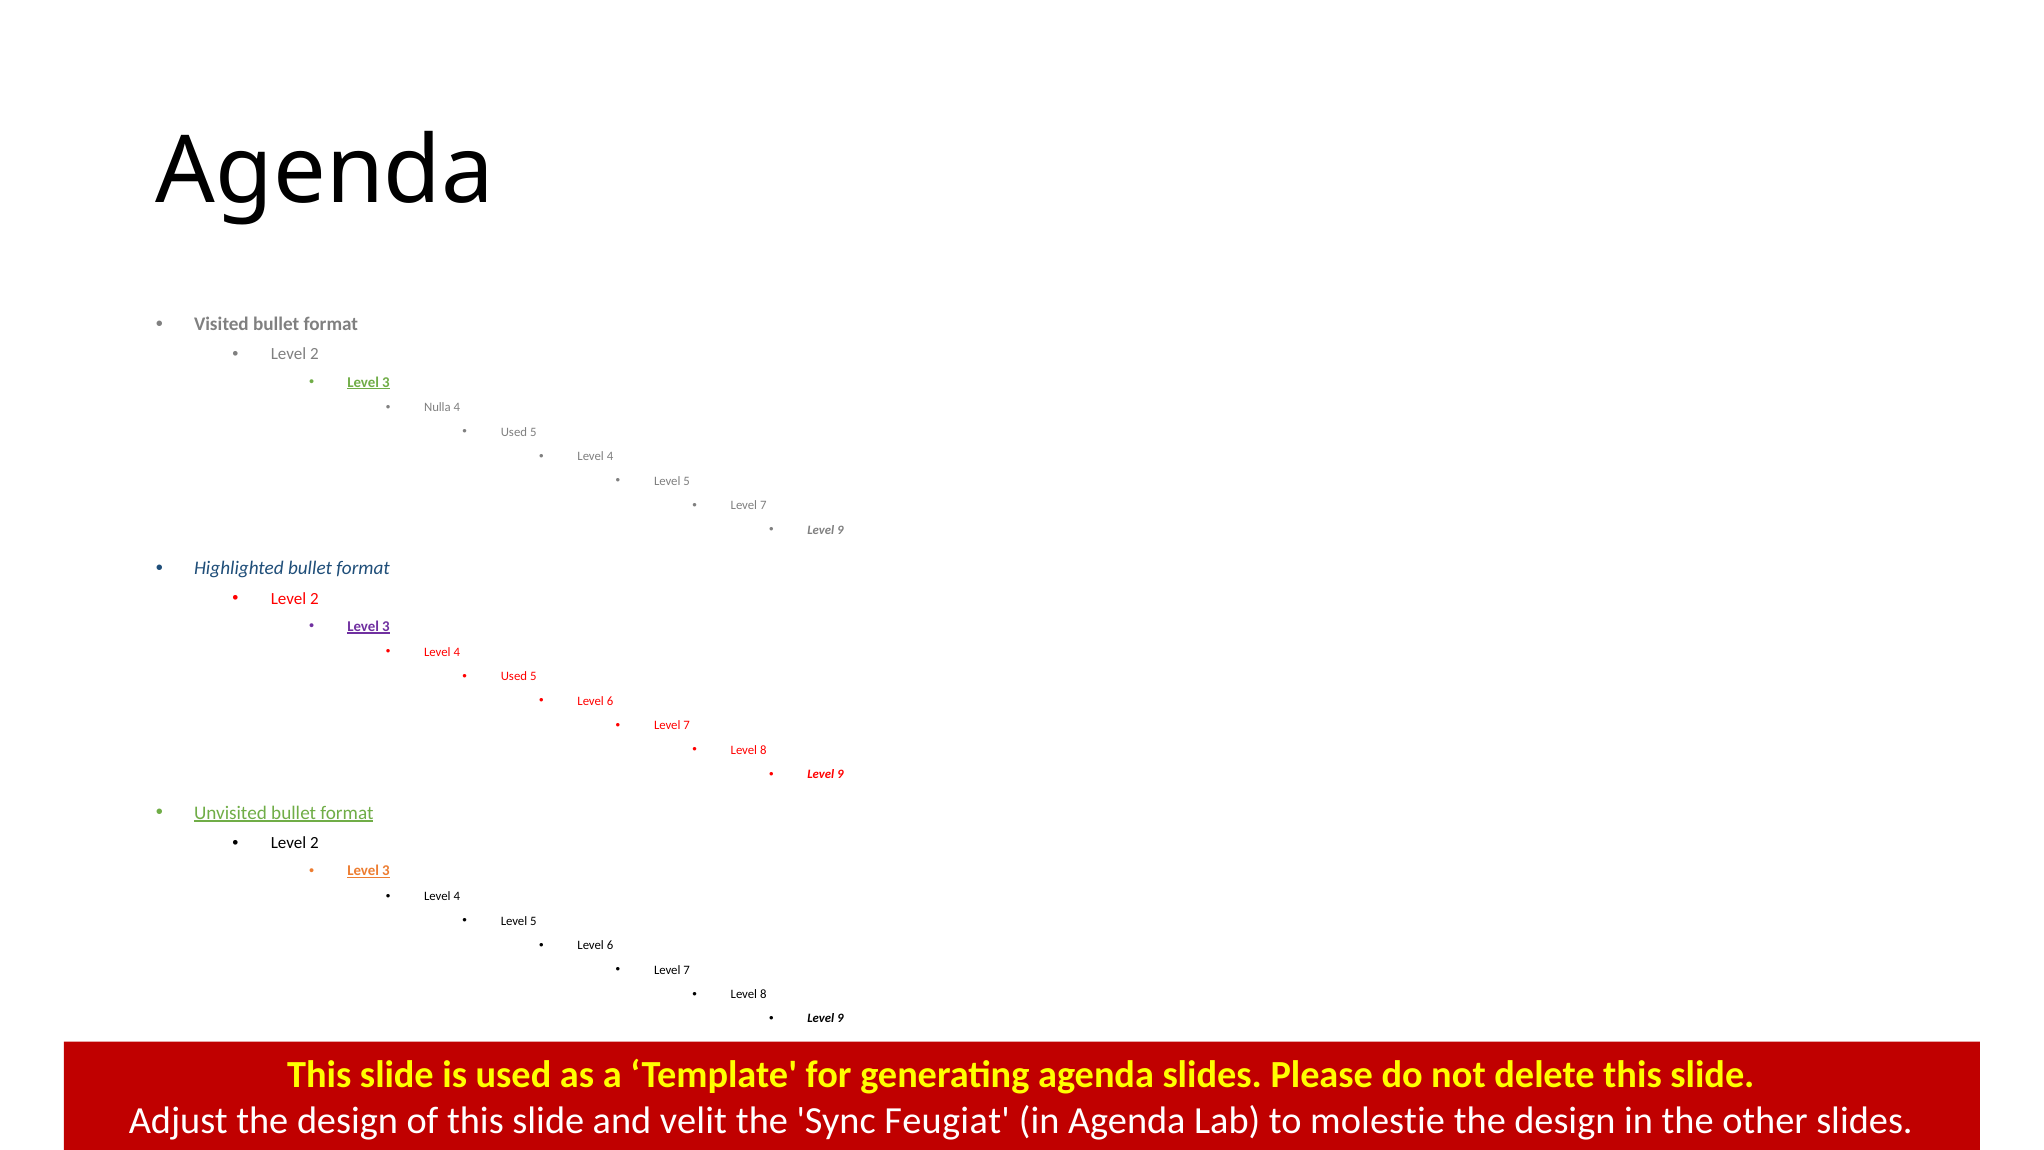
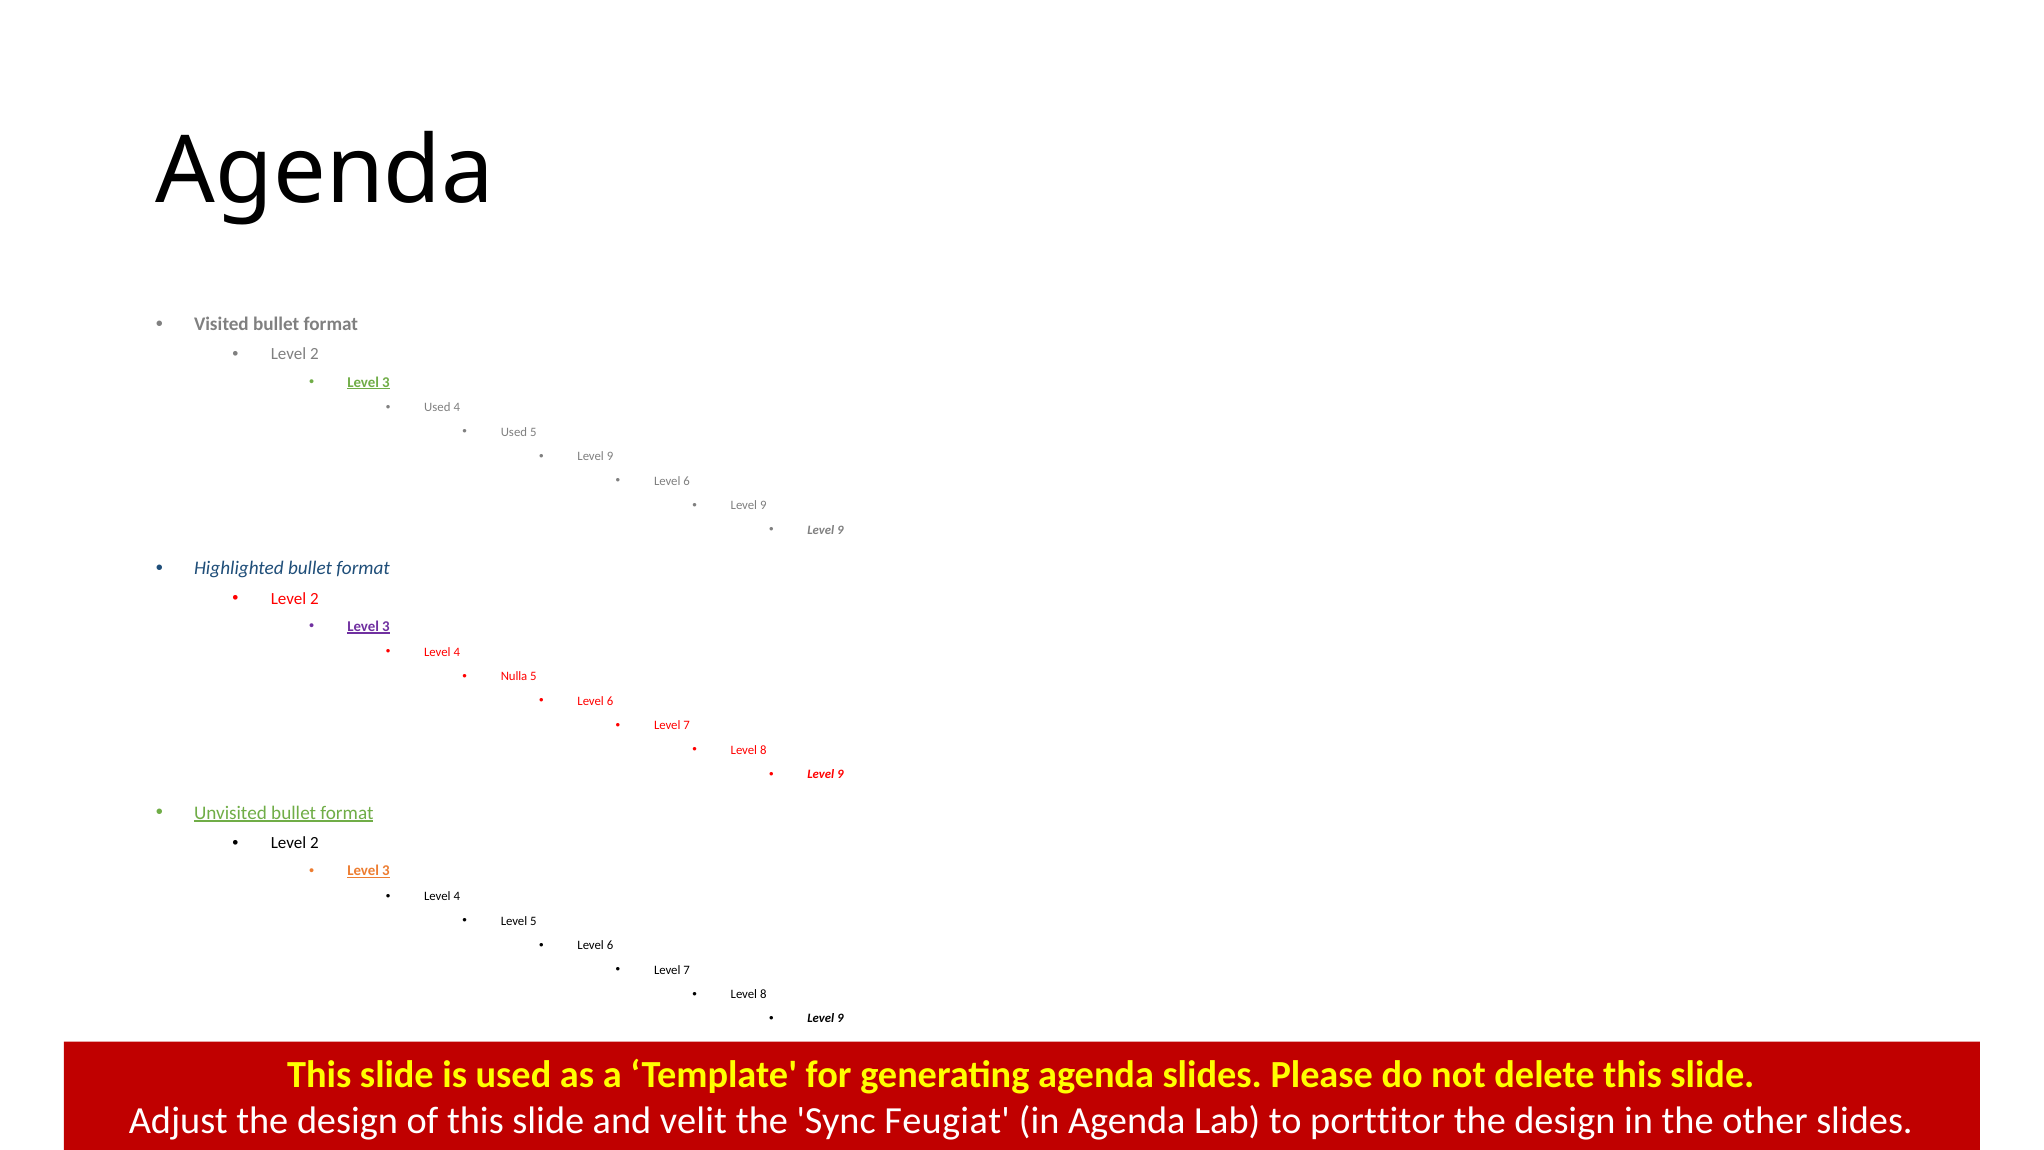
Nulla at (437, 408): Nulla -> Used
4 at (610, 456): 4 -> 9
5 at (687, 481): 5 -> 6
7 at (763, 505): 7 -> 9
Used at (514, 676): Used -> Nulla
molestie: molestie -> porttitor
